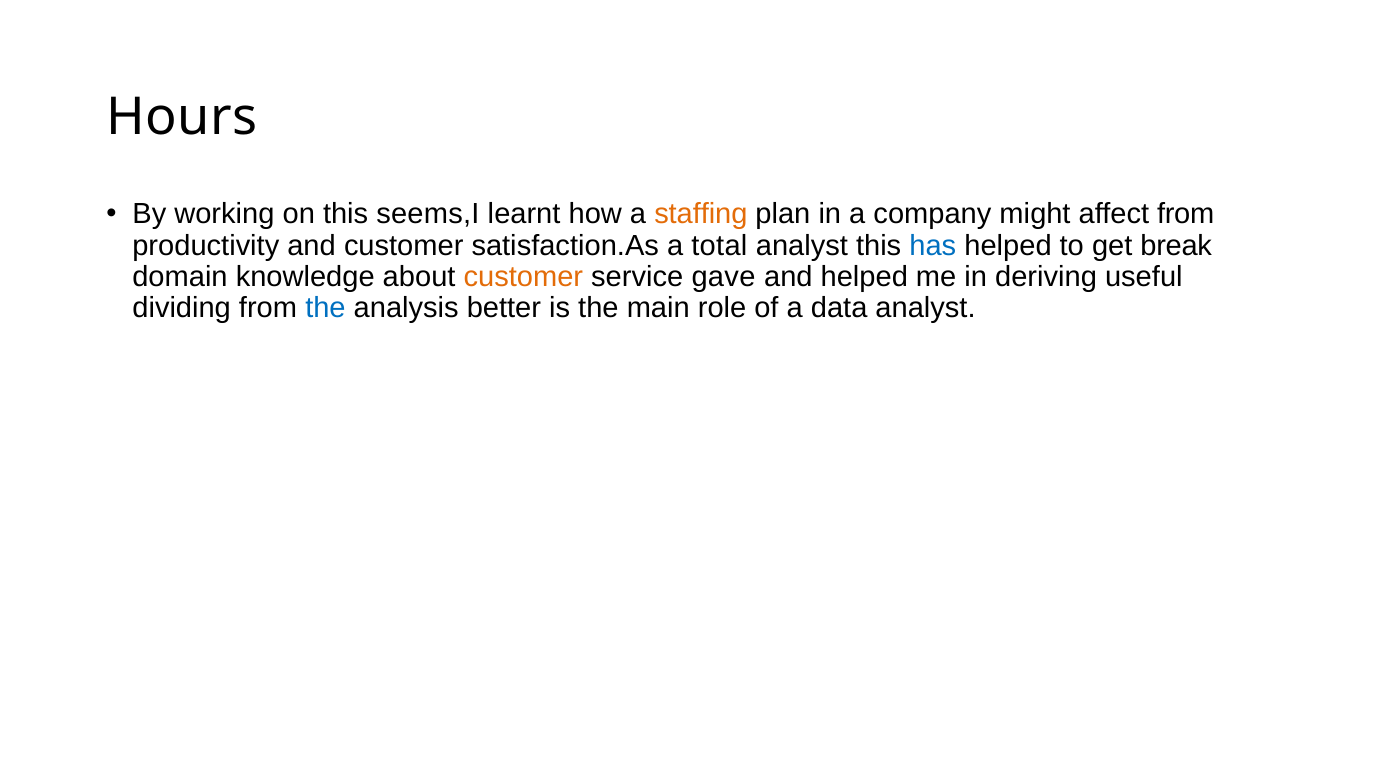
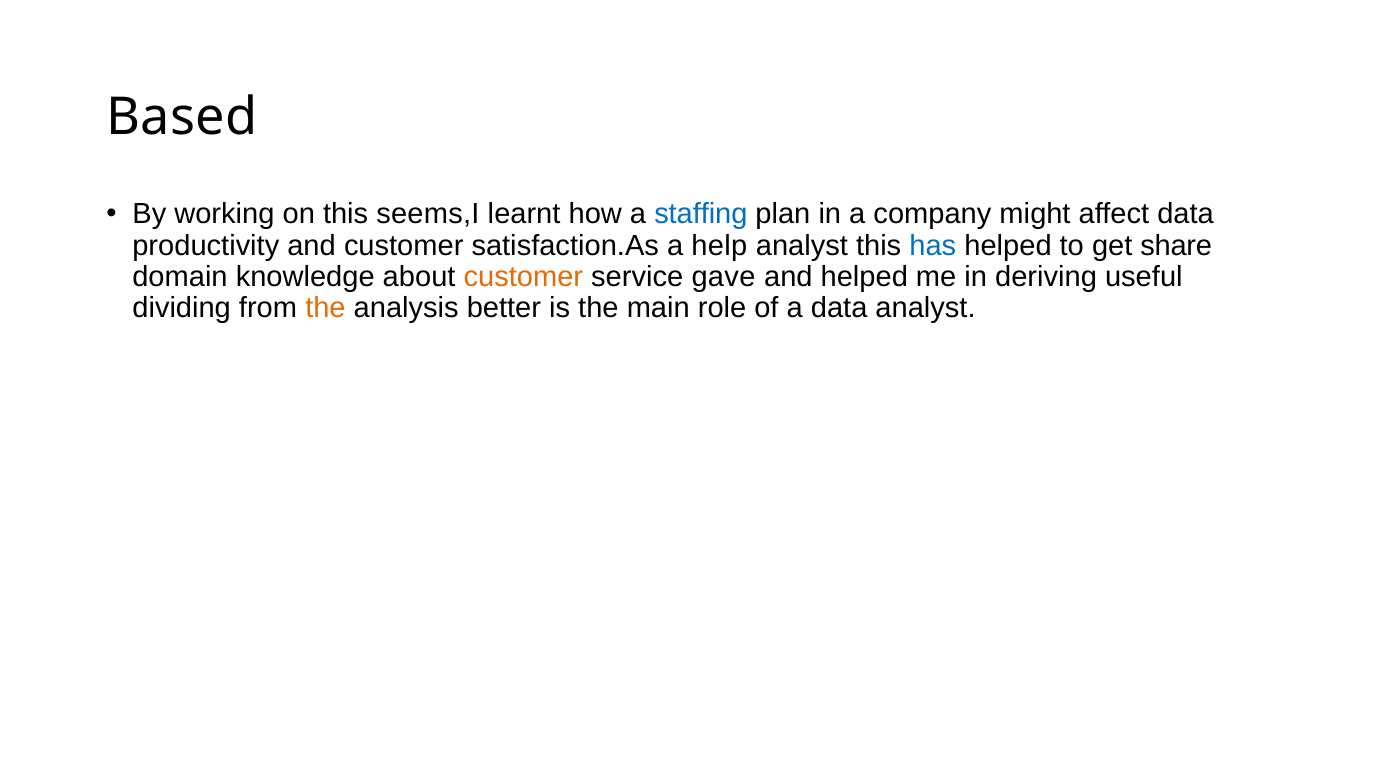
Hours: Hours -> Based
staffing colour: orange -> blue
affect from: from -> data
total: total -> help
break: break -> share
the at (325, 308) colour: blue -> orange
